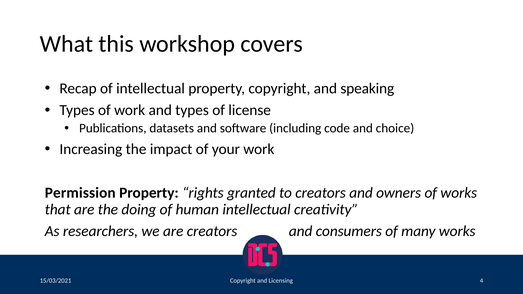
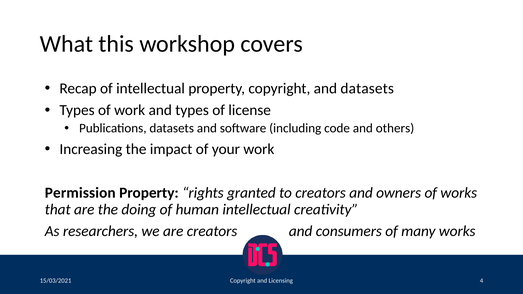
and speaking: speaking -> datasets
choice: choice -> others
